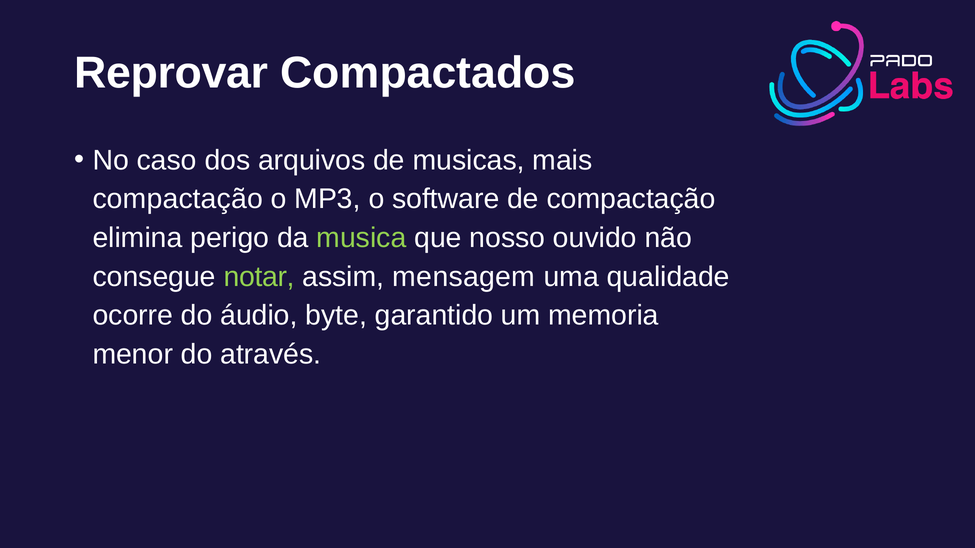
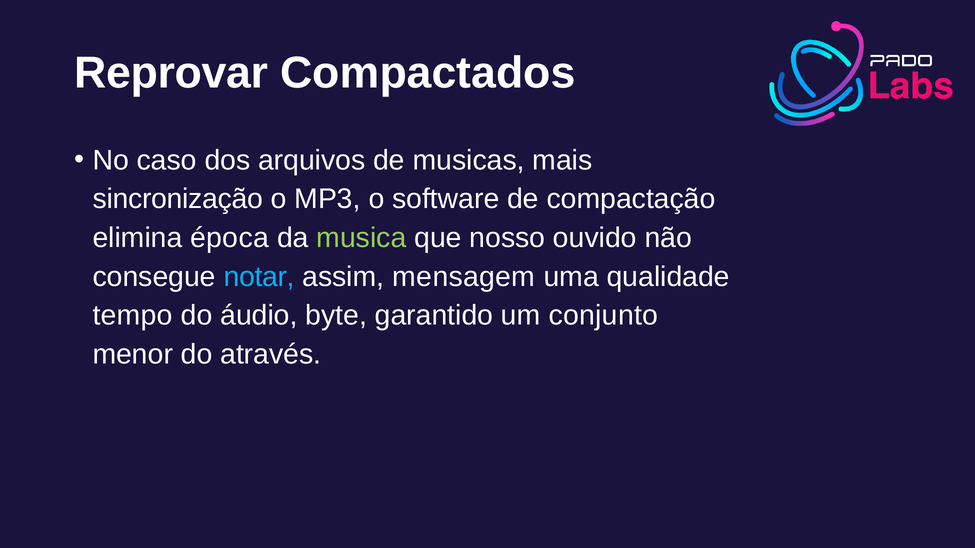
compactação at (178, 199): compactação -> sincronização
perigo: perigo -> época
notar colour: light green -> light blue
ocorre: ocorre -> tempo
memoria: memoria -> conjunto
